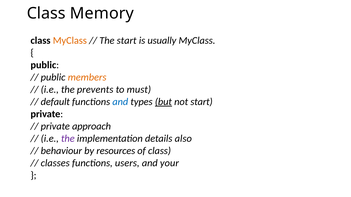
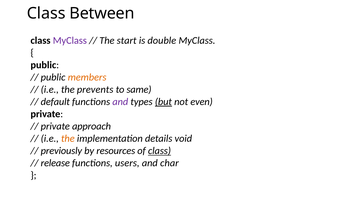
Memory: Memory -> Between
MyClass at (70, 41) colour: orange -> purple
usually: usually -> double
must: must -> same
and at (120, 102) colour: blue -> purple
not start: start -> even
the at (68, 139) colour: purple -> orange
also: also -> void
behaviour: behaviour -> previously
class at (159, 151) underline: none -> present
classes: classes -> release
your: your -> char
